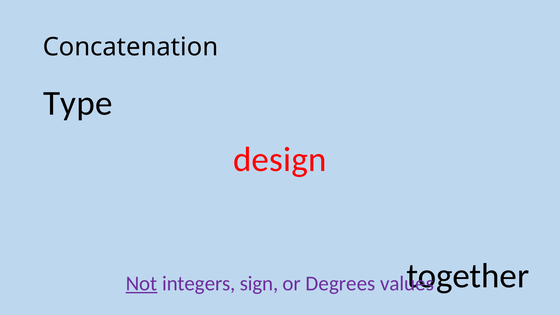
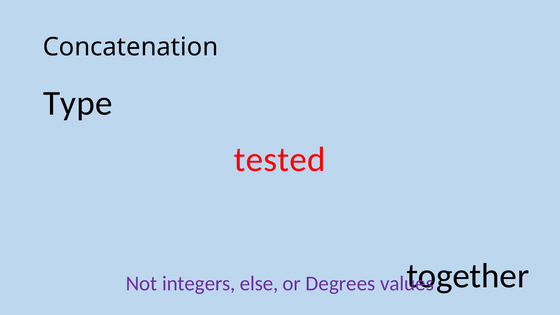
design: design -> tested
Not underline: present -> none
sign: sign -> else
